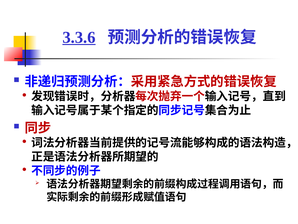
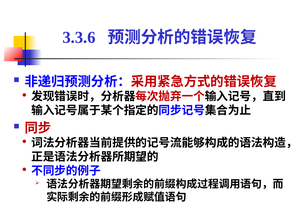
3.3.6 underline: present -> none
